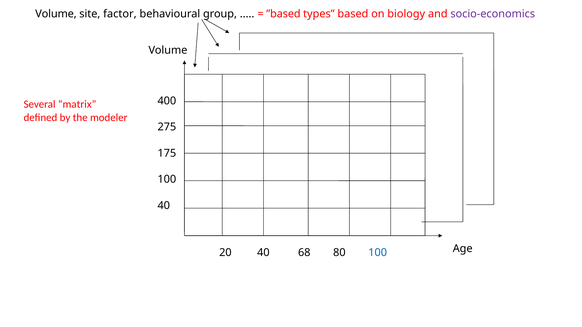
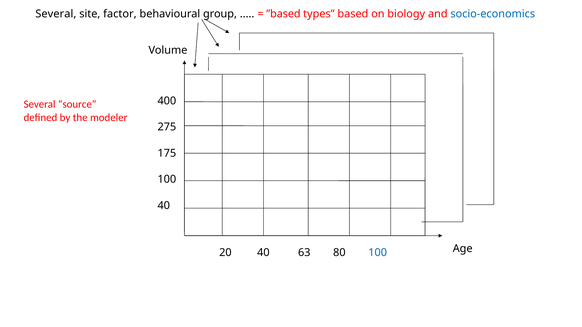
Volume at (56, 14): Volume -> Several
socio-economics colour: purple -> blue
matrix: matrix -> source
68: 68 -> 63
